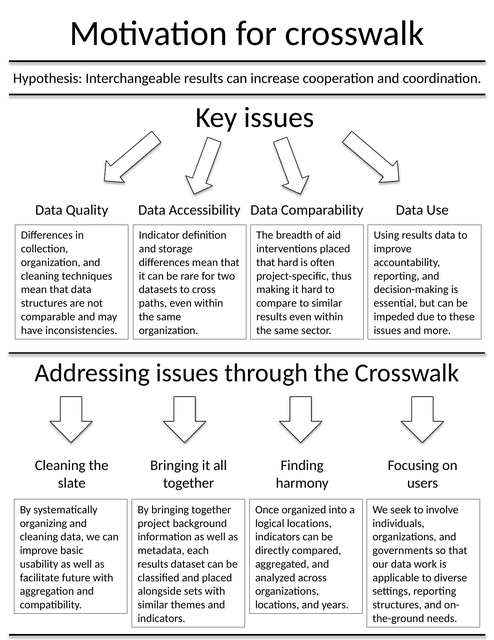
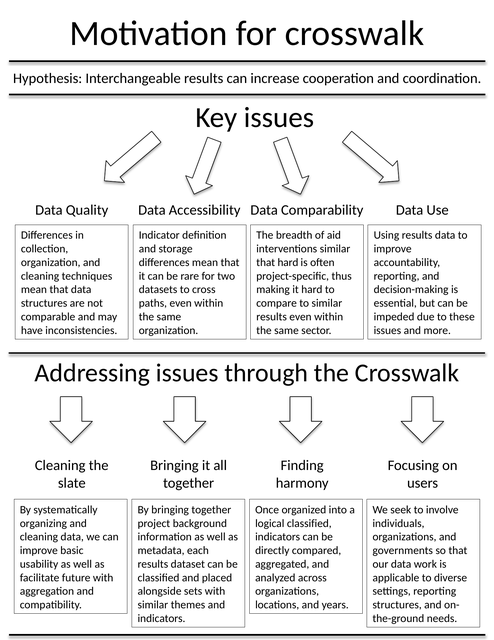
interventions placed: placed -> similar
logical locations: locations -> classified
